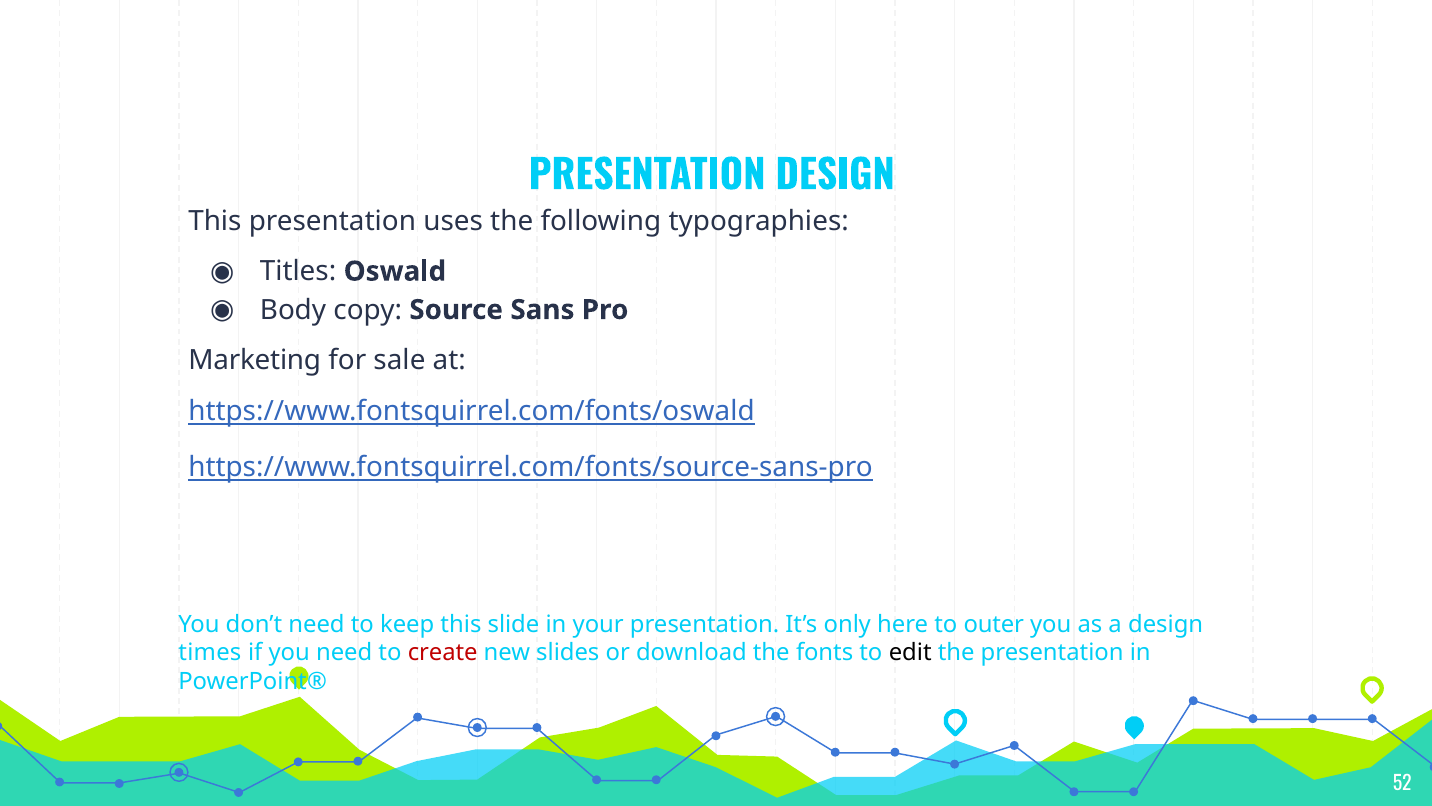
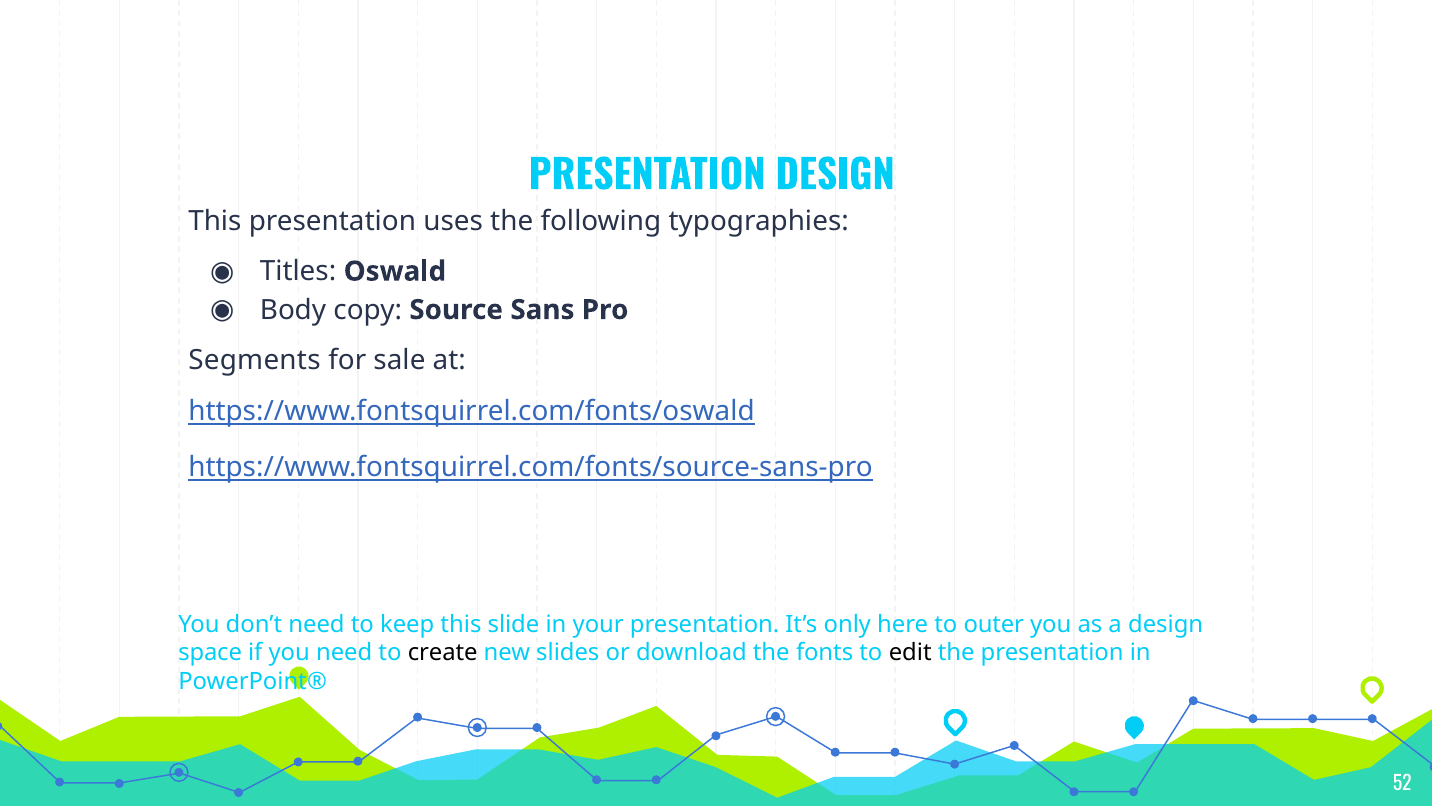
Marketing: Marketing -> Segments
times: times -> space
create colour: red -> black
